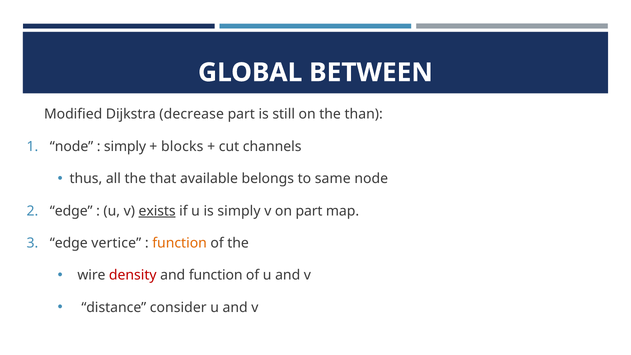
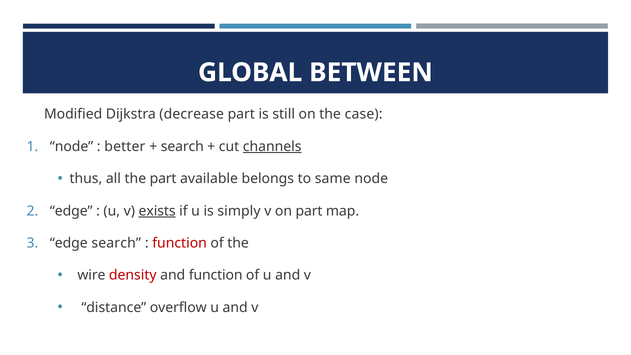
than: than -> case
simply at (125, 147): simply -> better
blocks at (182, 147): blocks -> search
channels underline: none -> present
the that: that -> part
edge vertice: vertice -> search
function at (180, 243) colour: orange -> red
consider: consider -> overflow
